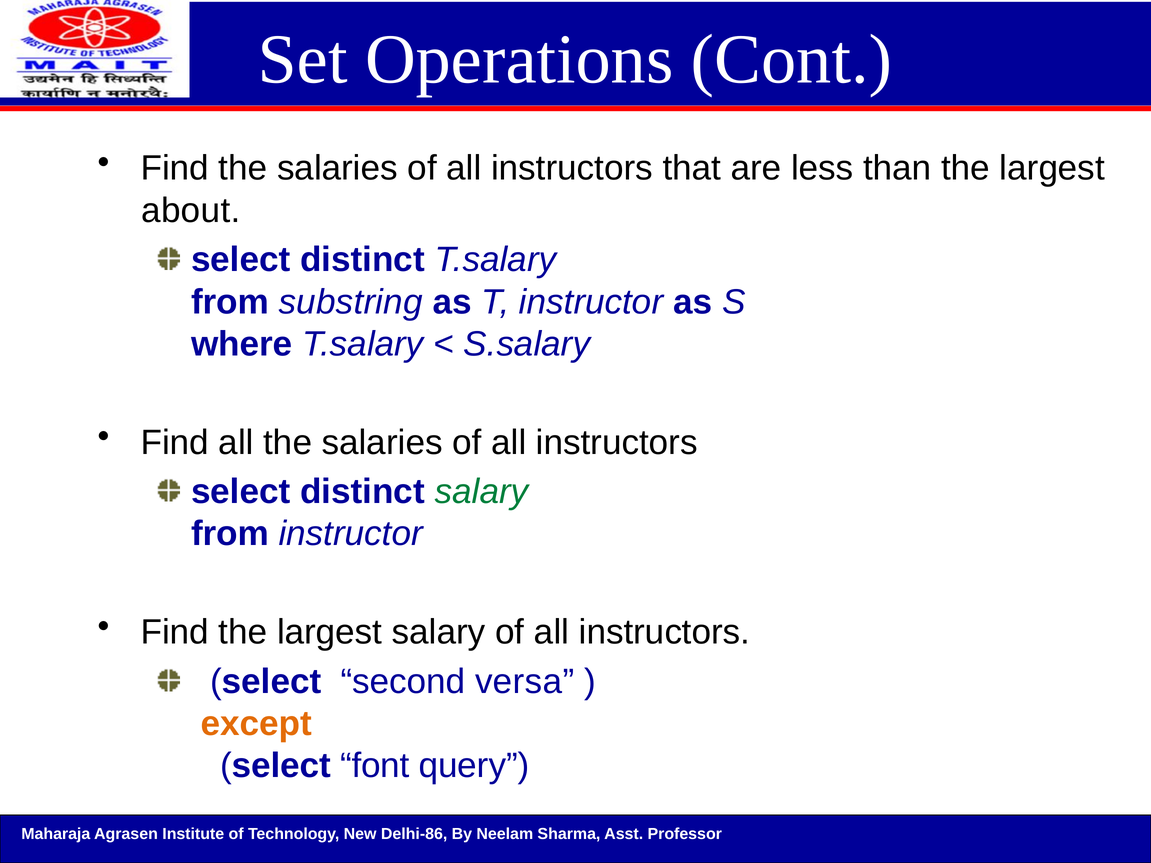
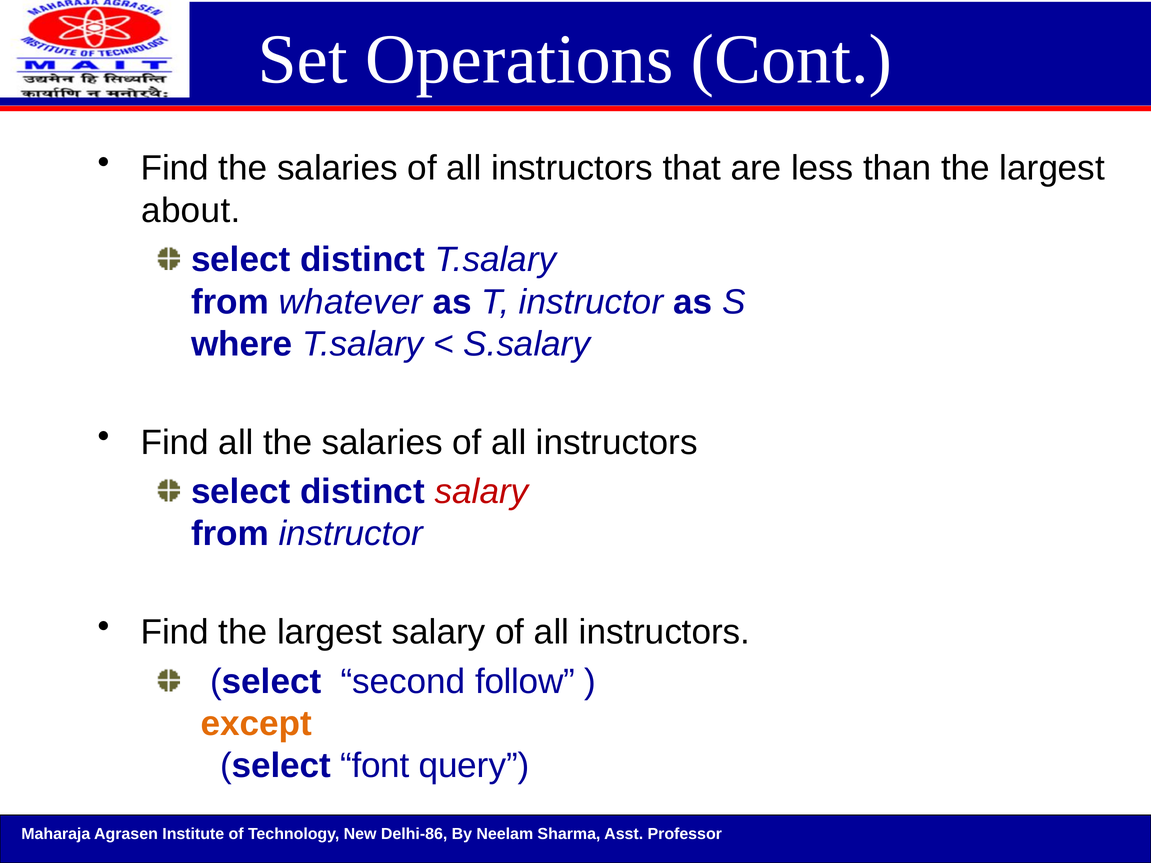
substring: substring -> whatever
salary at (482, 492) colour: green -> red
versa: versa -> follow
